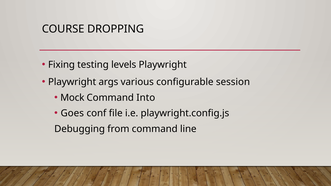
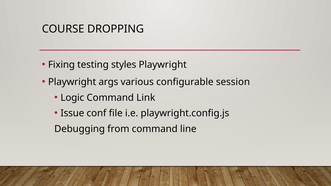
levels: levels -> styles
Mock: Mock -> Logic
Into: Into -> Link
Goes: Goes -> Issue
